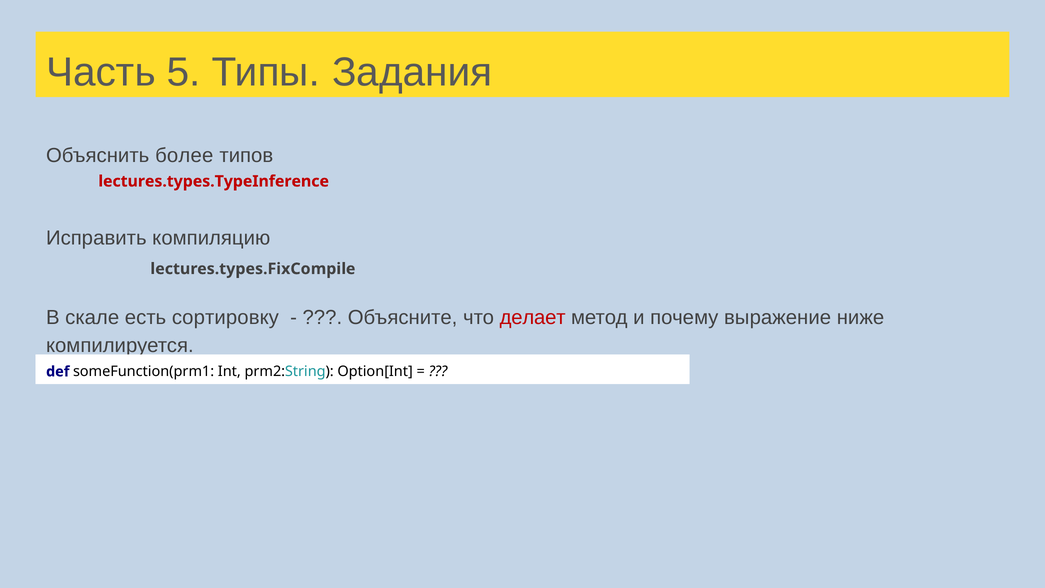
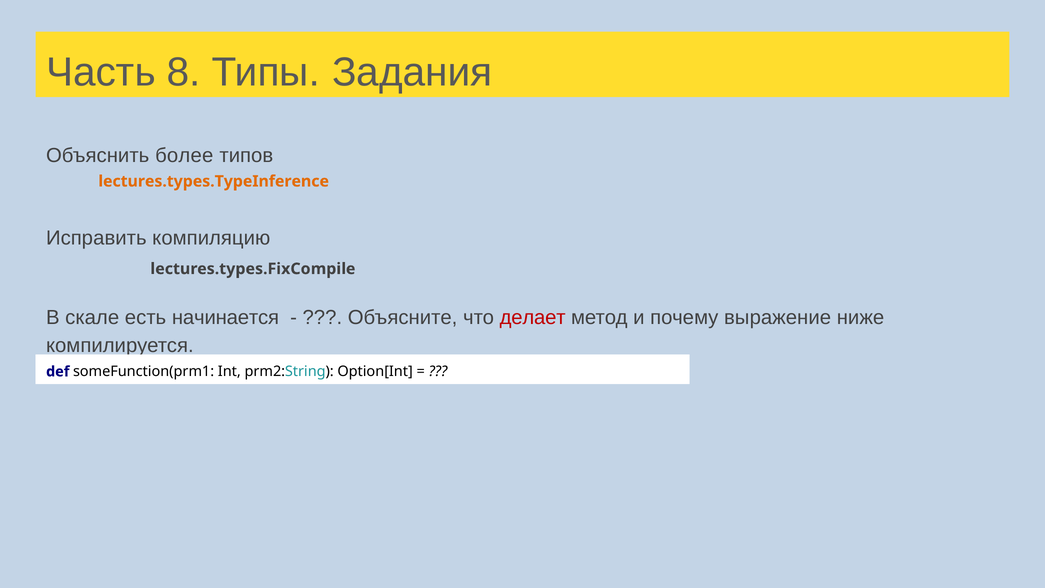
5: 5 -> 8
lectures.types.TypeInference colour: red -> orange
сортировку: сортировку -> начинается
